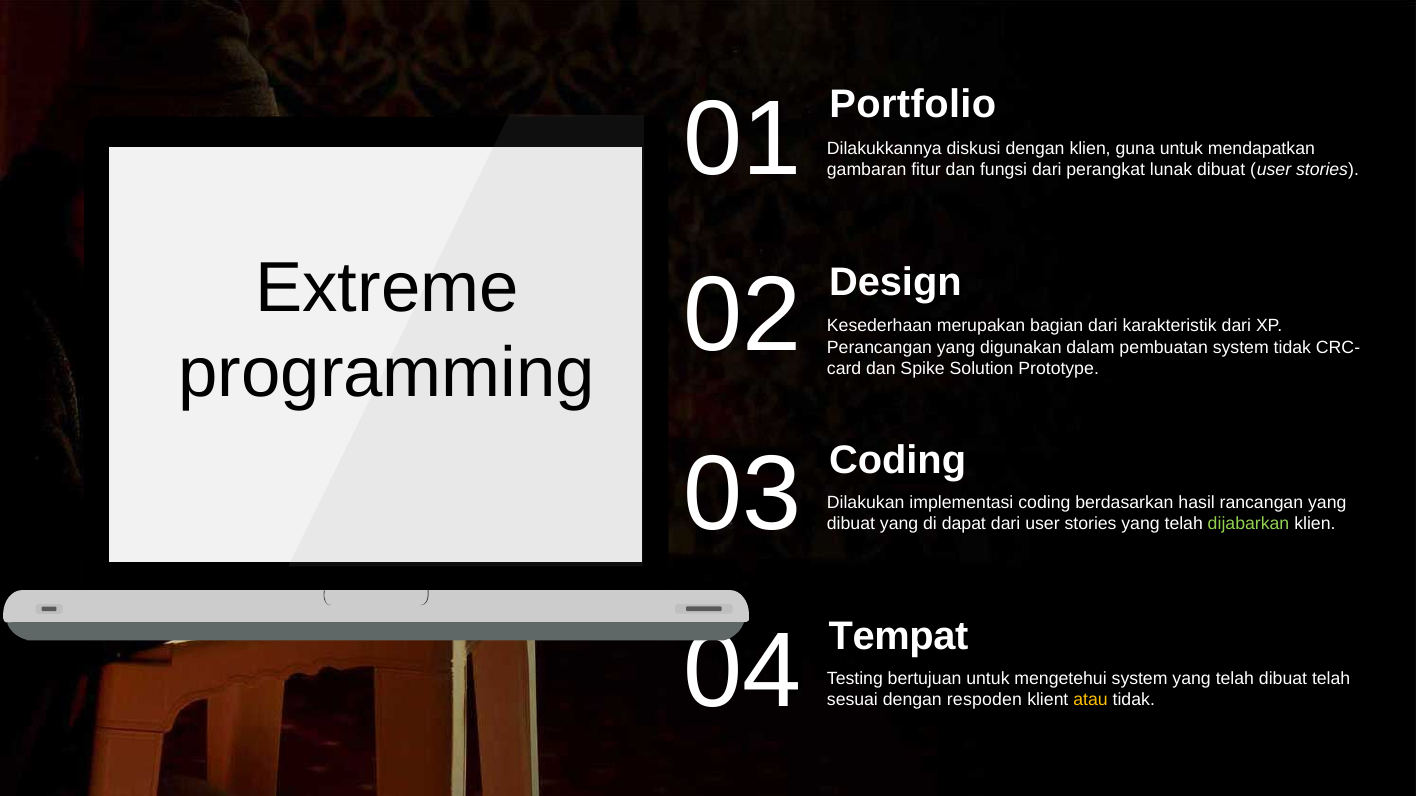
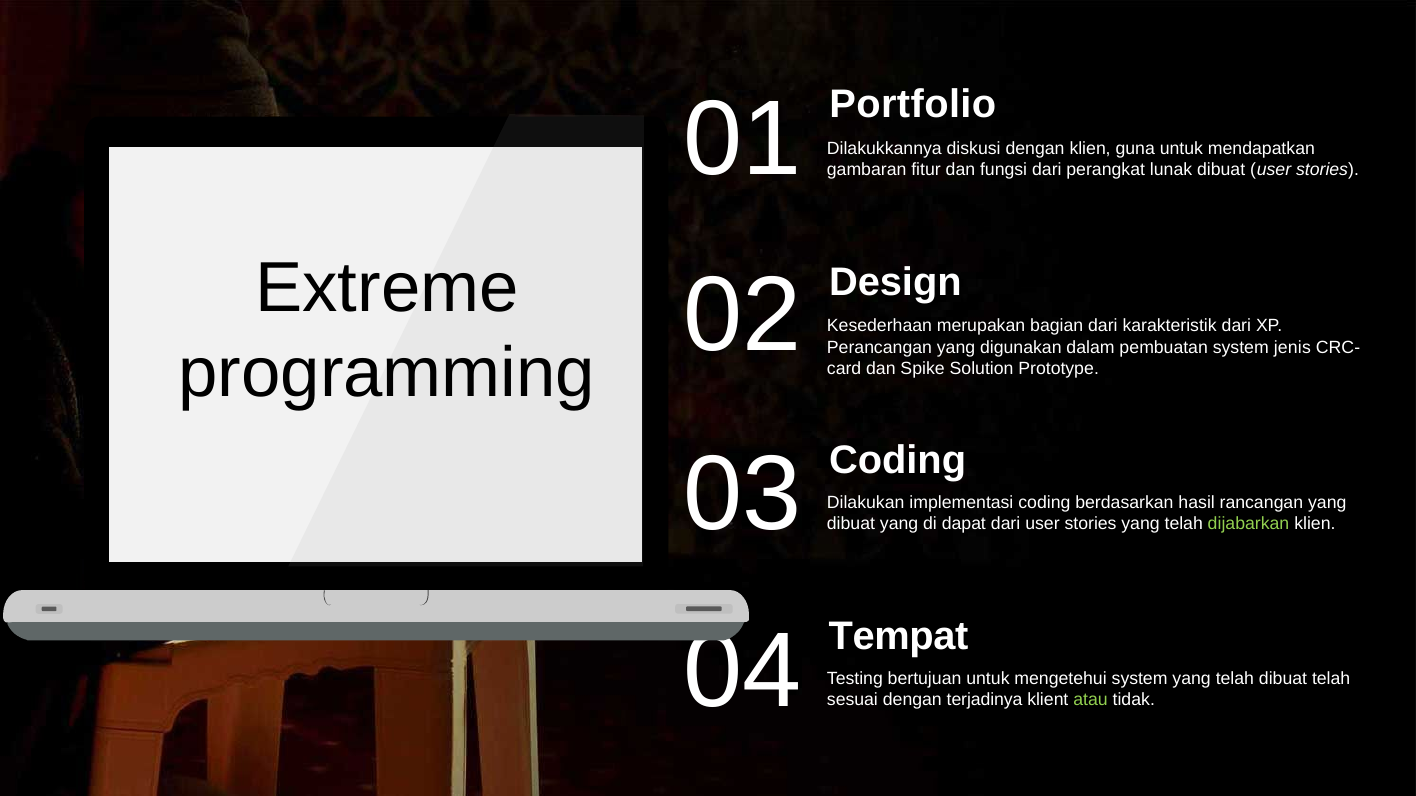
system tidak: tidak -> jenis
respoden: respoden -> terjadinya
atau colour: yellow -> light green
